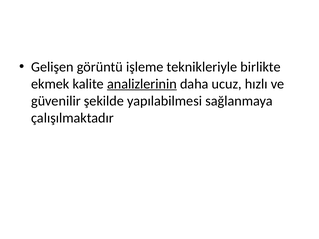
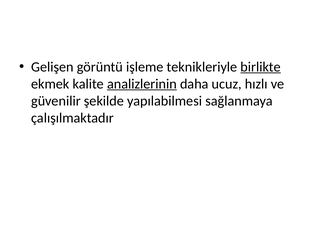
birlikte underline: none -> present
